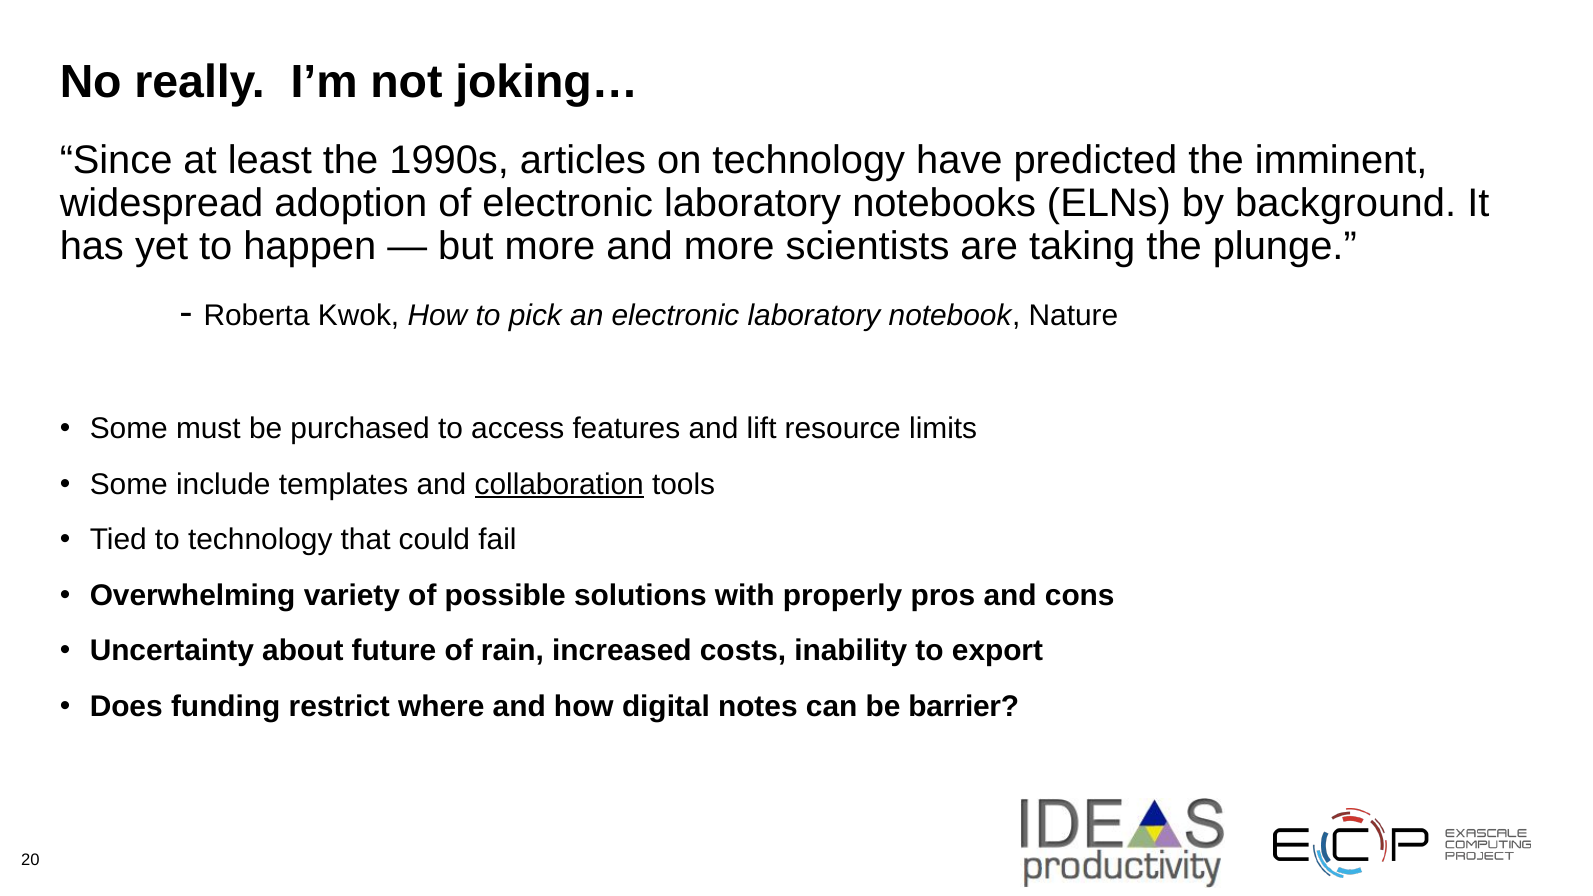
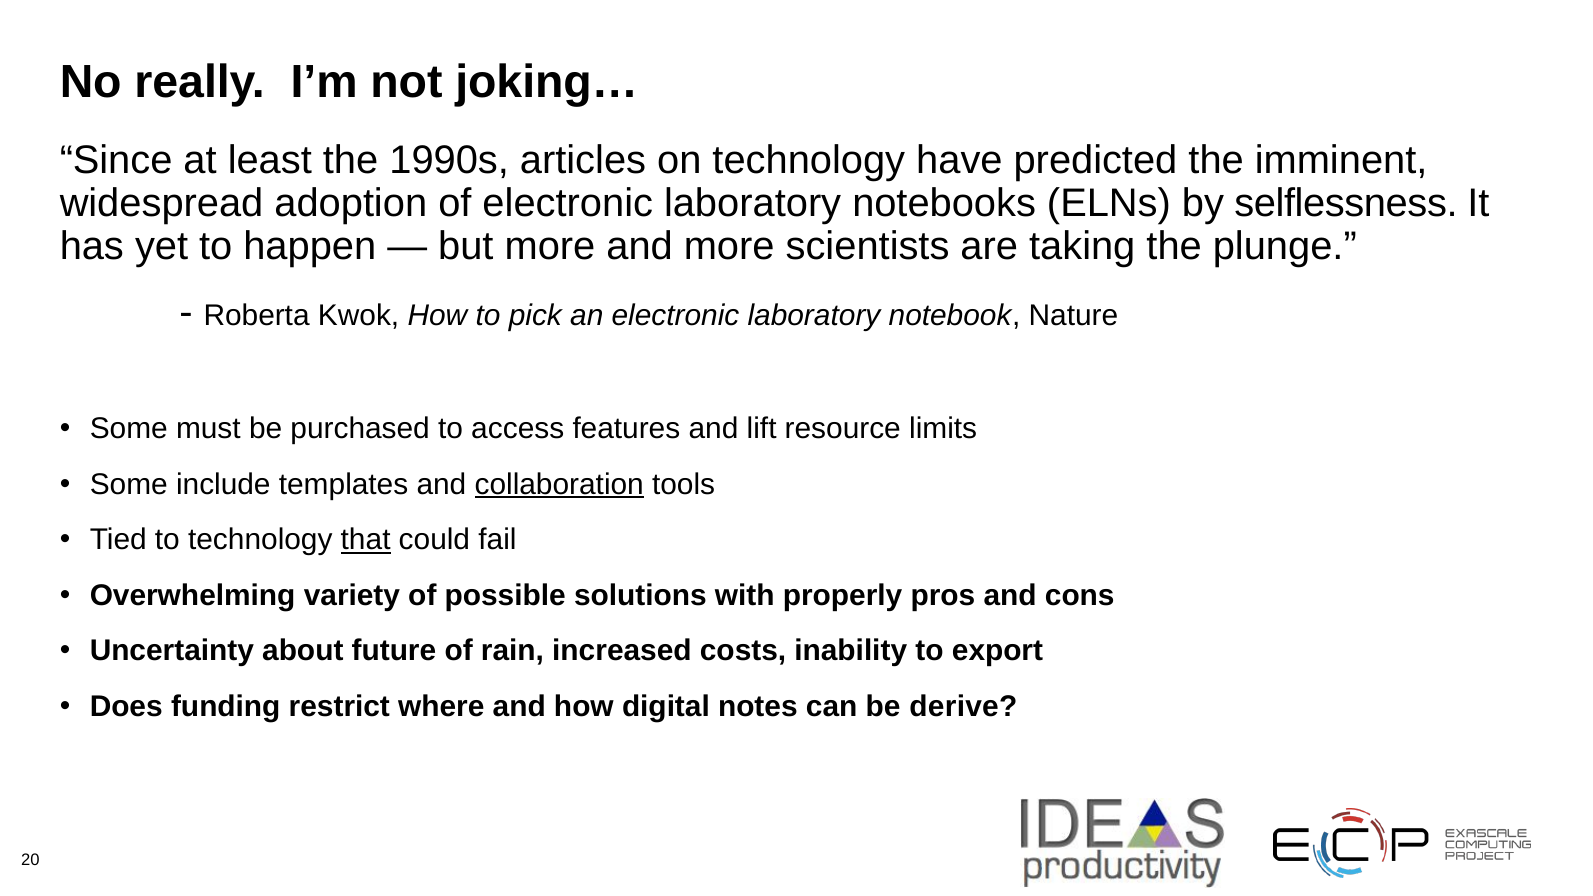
background: background -> selflessness
that underline: none -> present
barrier: barrier -> derive
